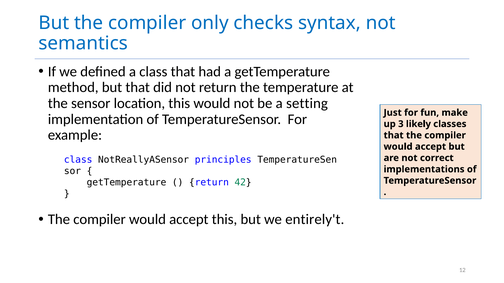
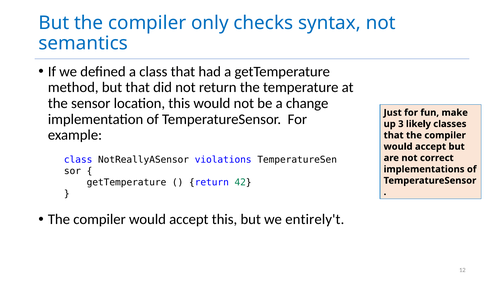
setting: setting -> change
principles: principles -> violations
